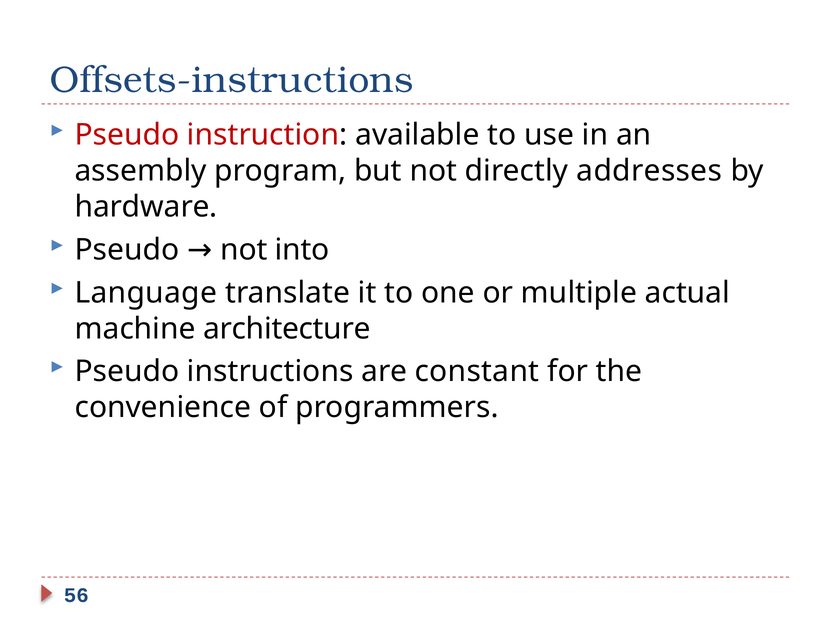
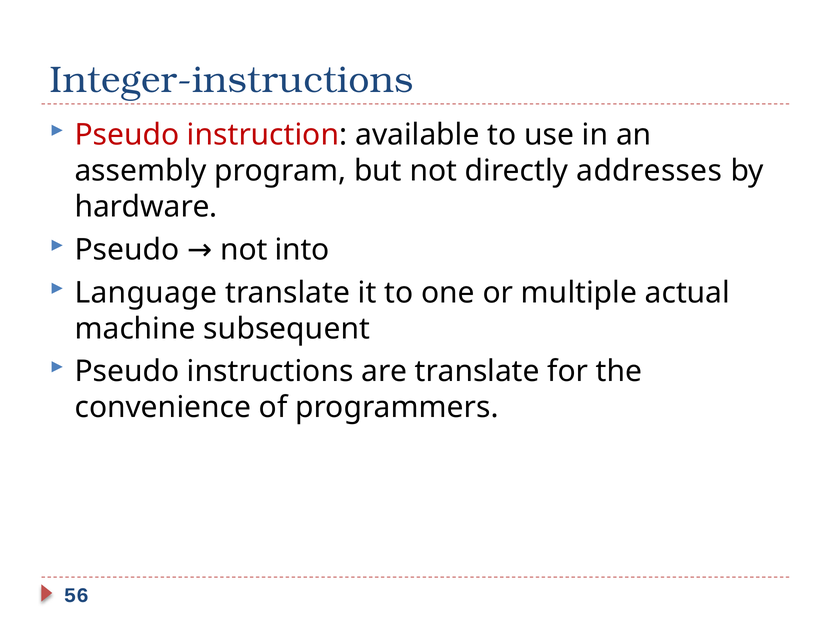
Offsets-instructions: Offsets-instructions -> Integer-instructions
architecture: architecture -> subsequent
are constant: constant -> translate
